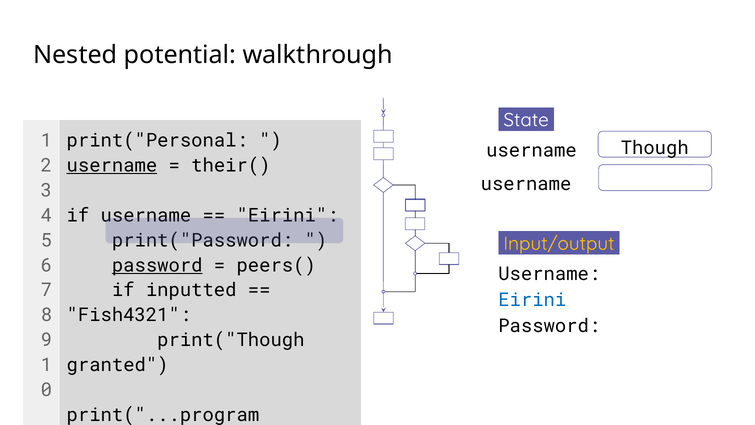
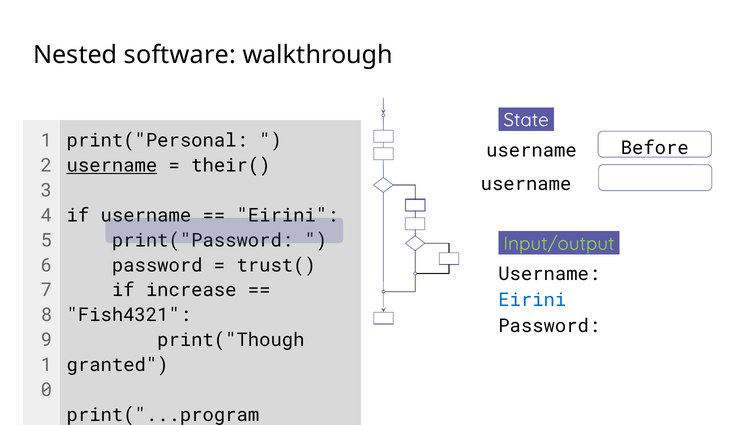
potential: potential -> software
Though: Though -> Before
Input/output colour: yellow -> light green
password at (157, 265) underline: present -> none
peers(: peers( -> trust(
inputted: inputted -> increase
